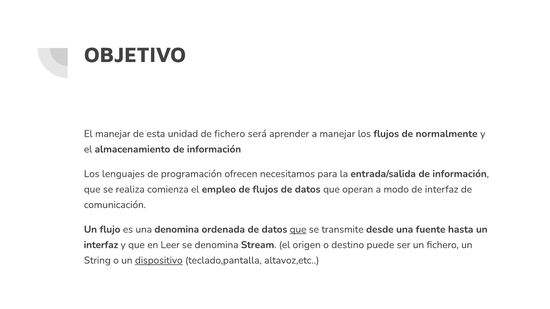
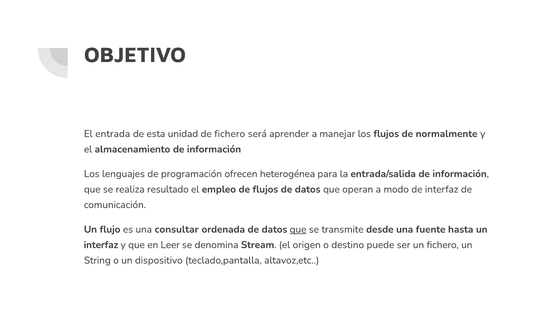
El manejar: manejar -> entrada
necesitamos: necesitamos -> heterogénea
comienza: comienza -> resultado
una denomina: denomina -> consultar
dispositivo underline: present -> none
